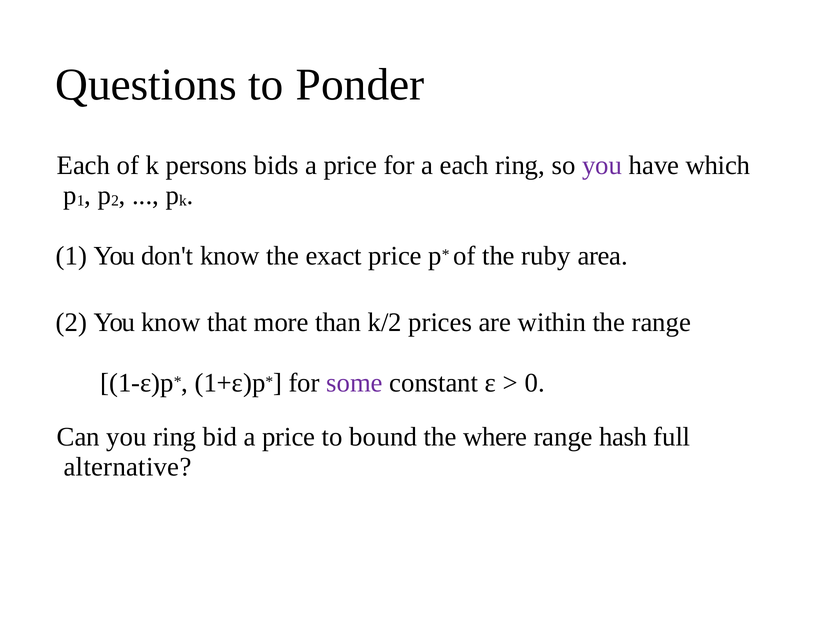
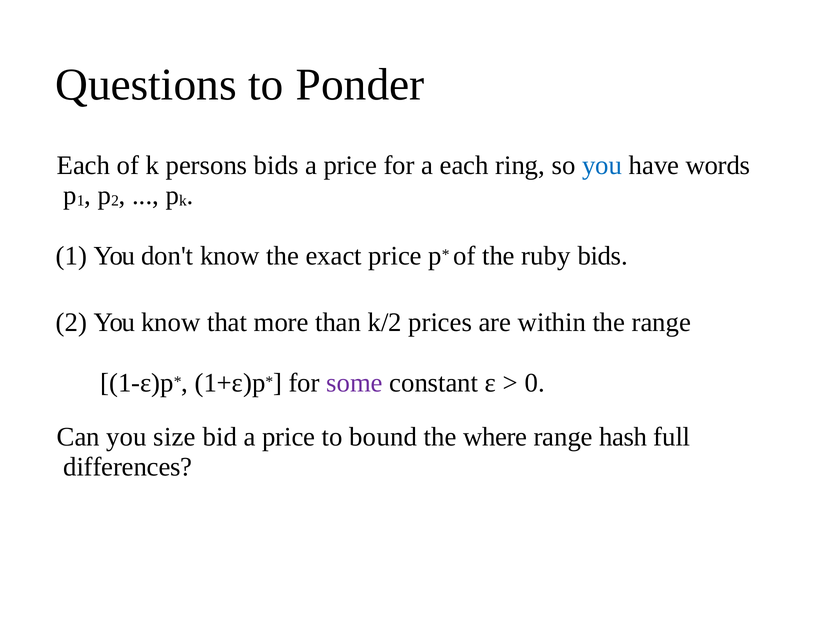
you at (602, 165) colour: purple -> blue
which: which -> words
ruby area: area -> bids
you ring: ring -> size
alternative: alternative -> differences
